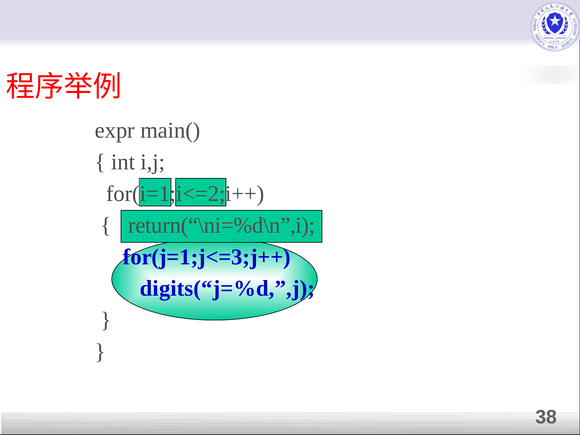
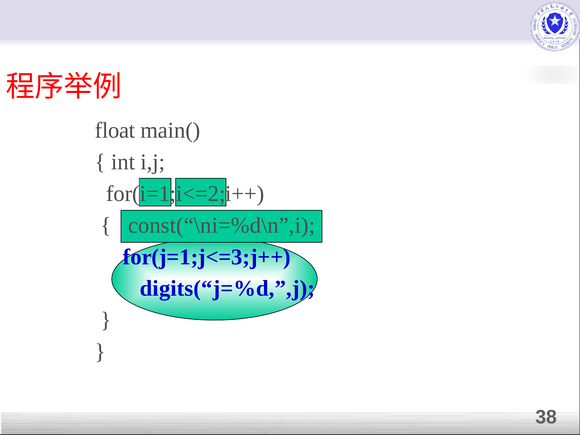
expr: expr -> float
return(“\ni=%d\n”,i: return(“\ni=%d\n”,i -> const(“\ni=%d\n”,i
